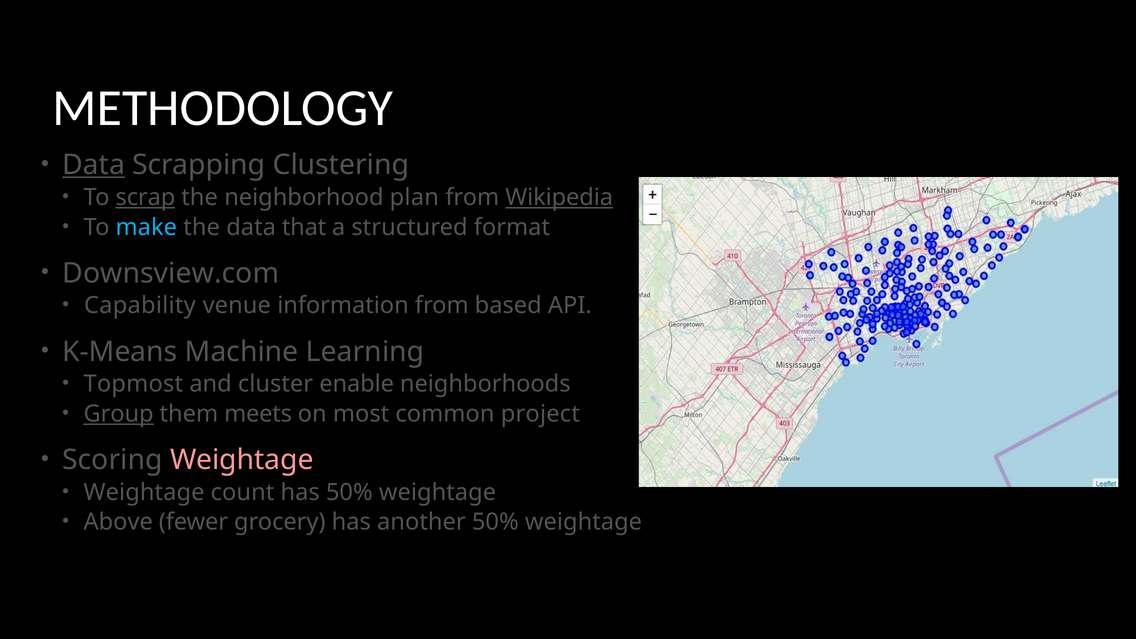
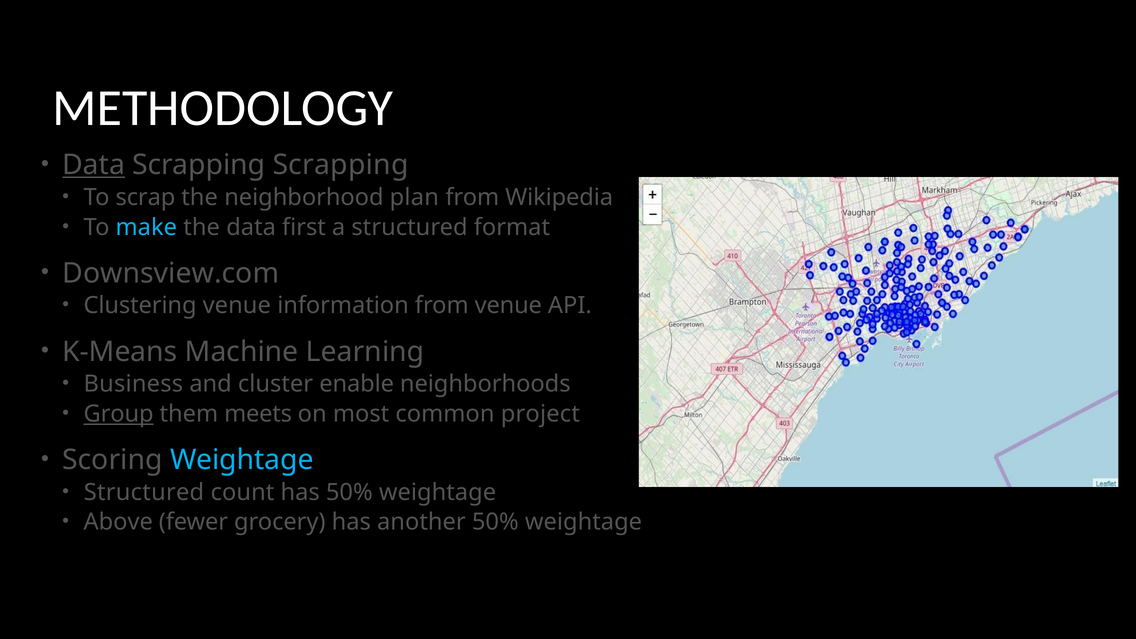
Scrapping Clustering: Clustering -> Scrapping
scrap underline: present -> none
Wikipedia underline: present -> none
that: that -> first
Capability: Capability -> Clustering
from based: based -> venue
Topmost: Topmost -> Business
Weightage at (242, 460) colour: pink -> light blue
Weightage at (144, 492): Weightage -> Structured
